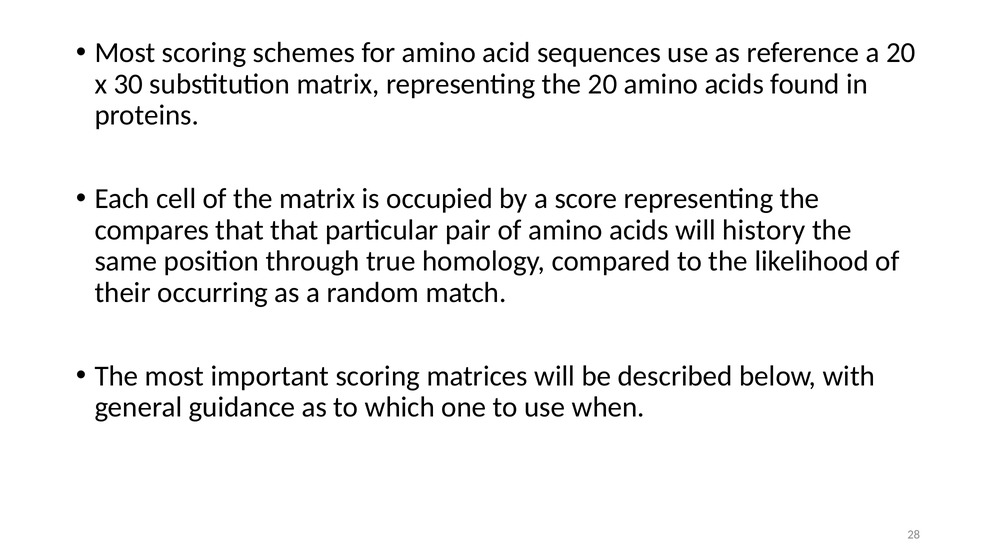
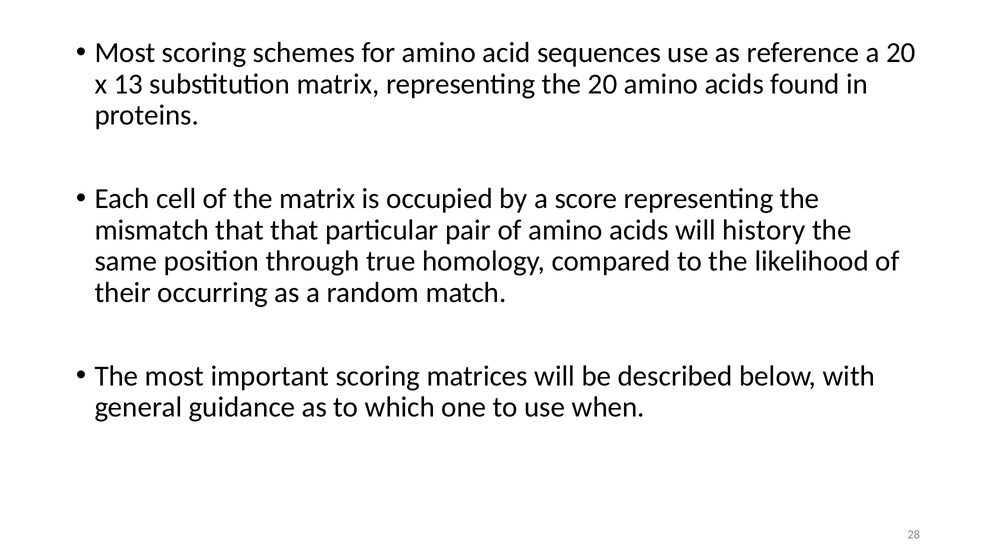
30: 30 -> 13
compares: compares -> mismatch
